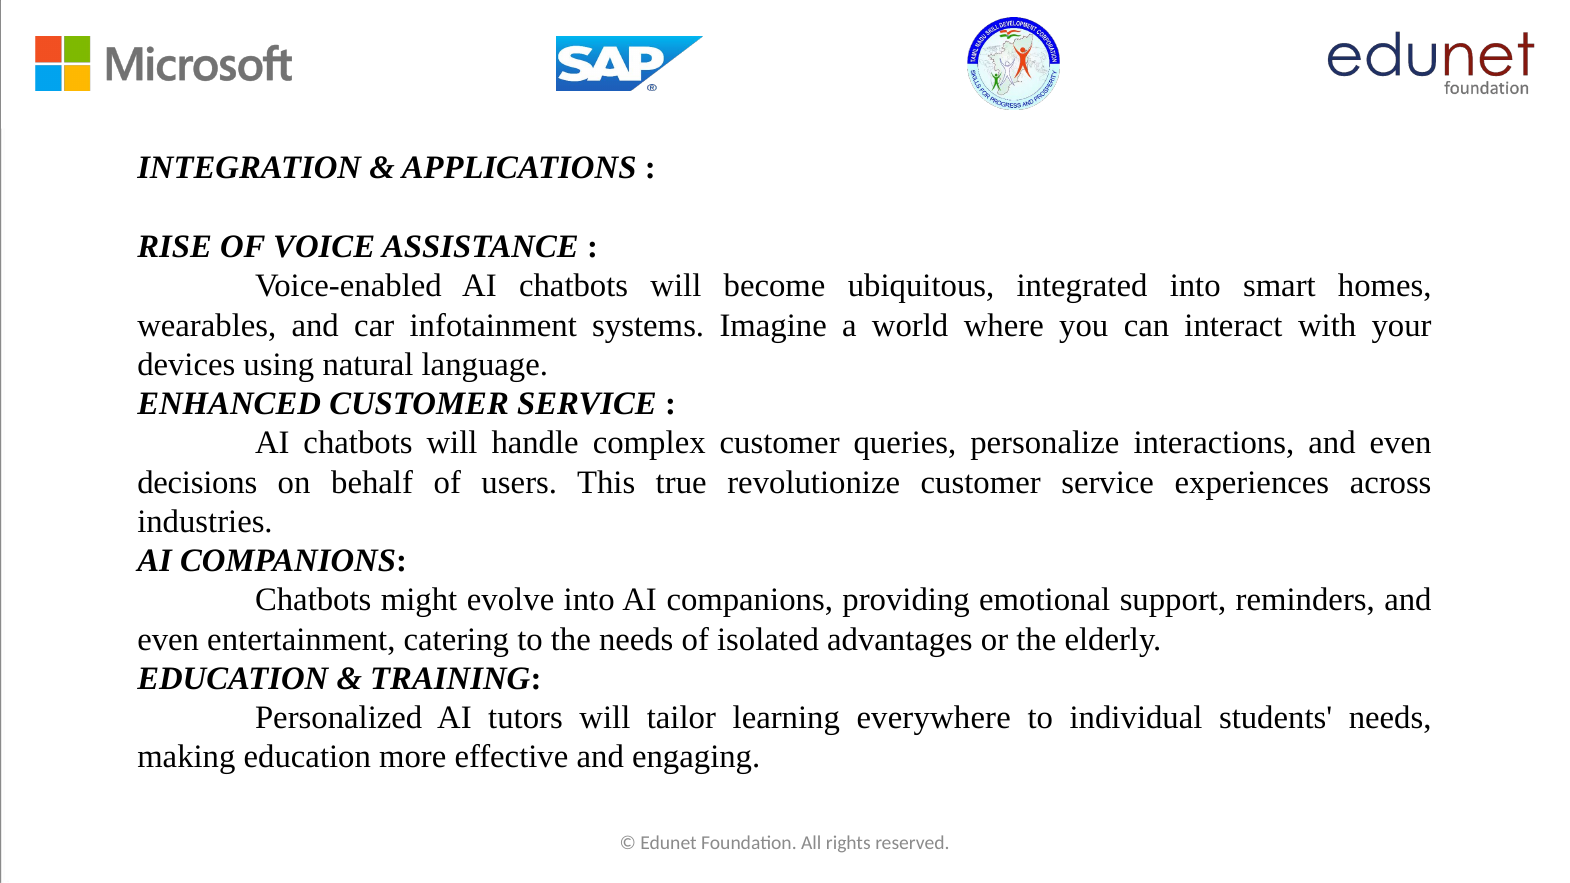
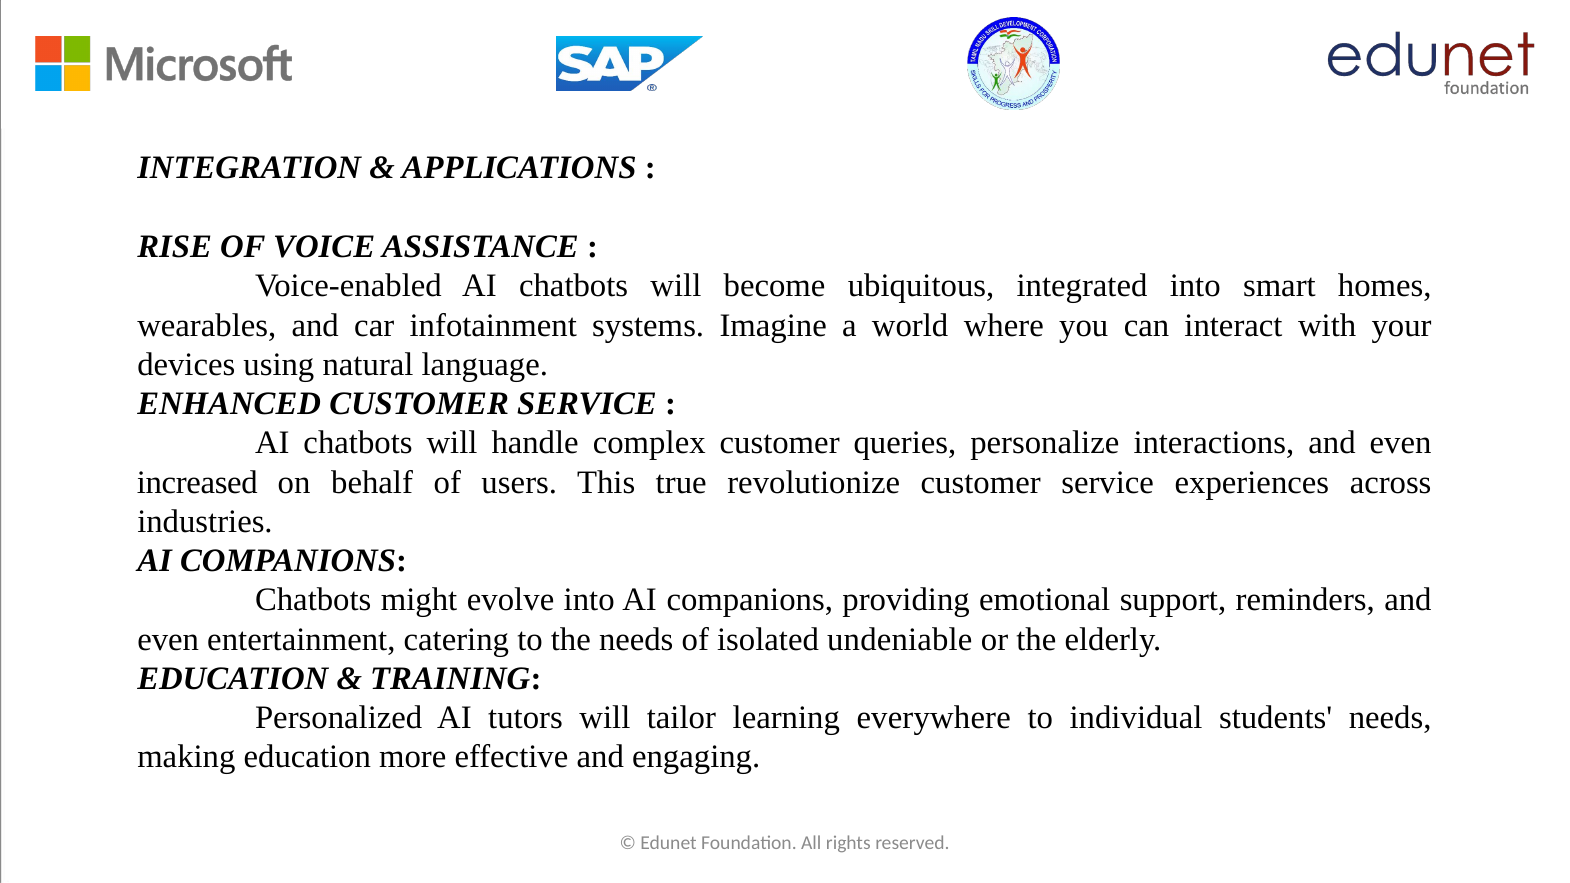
decisions: decisions -> increased
advantages: advantages -> undeniable
